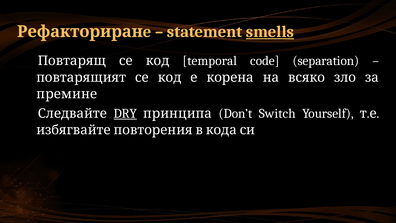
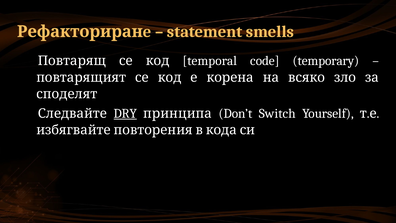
smells underline: present -> none
separation: separation -> temporary
премине: премине -> споделят
